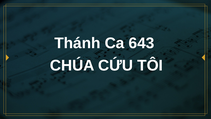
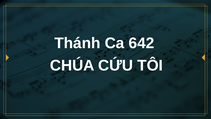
643: 643 -> 642
